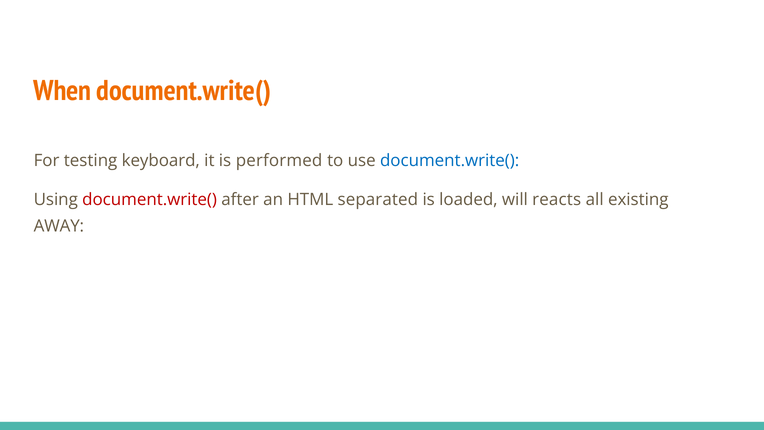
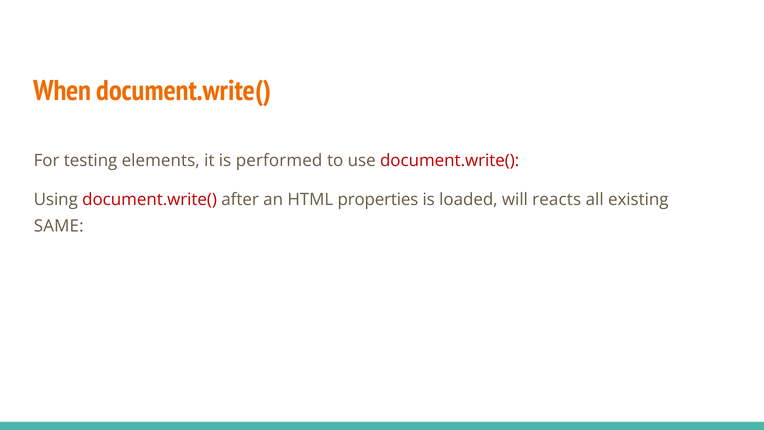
keyboard: keyboard -> elements
document.write( at (450, 161) colour: blue -> red
separated: separated -> properties
AWAY: AWAY -> SAME
